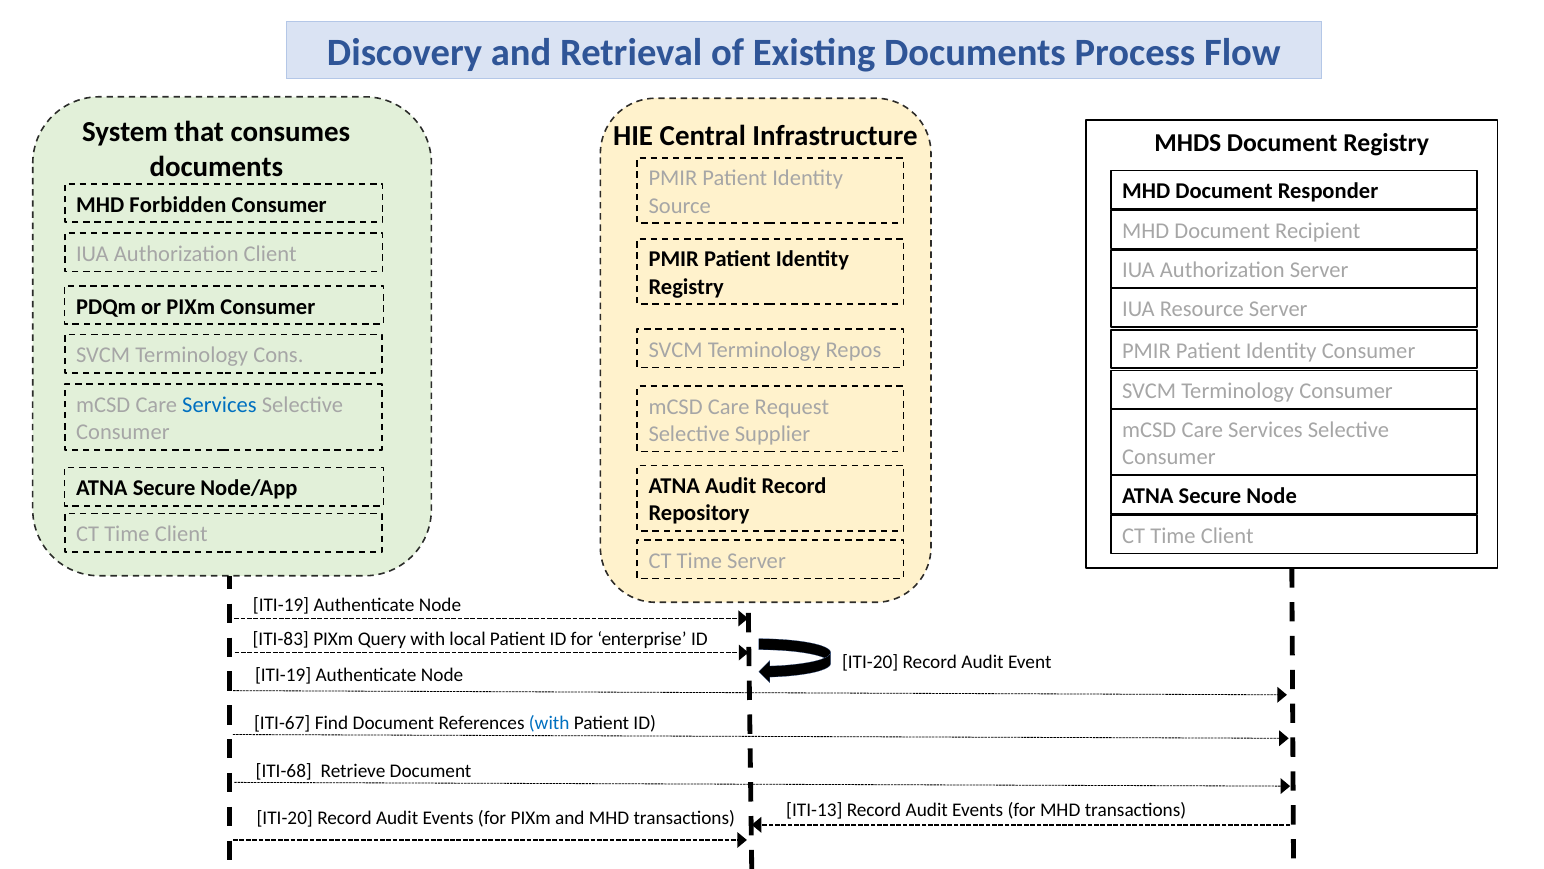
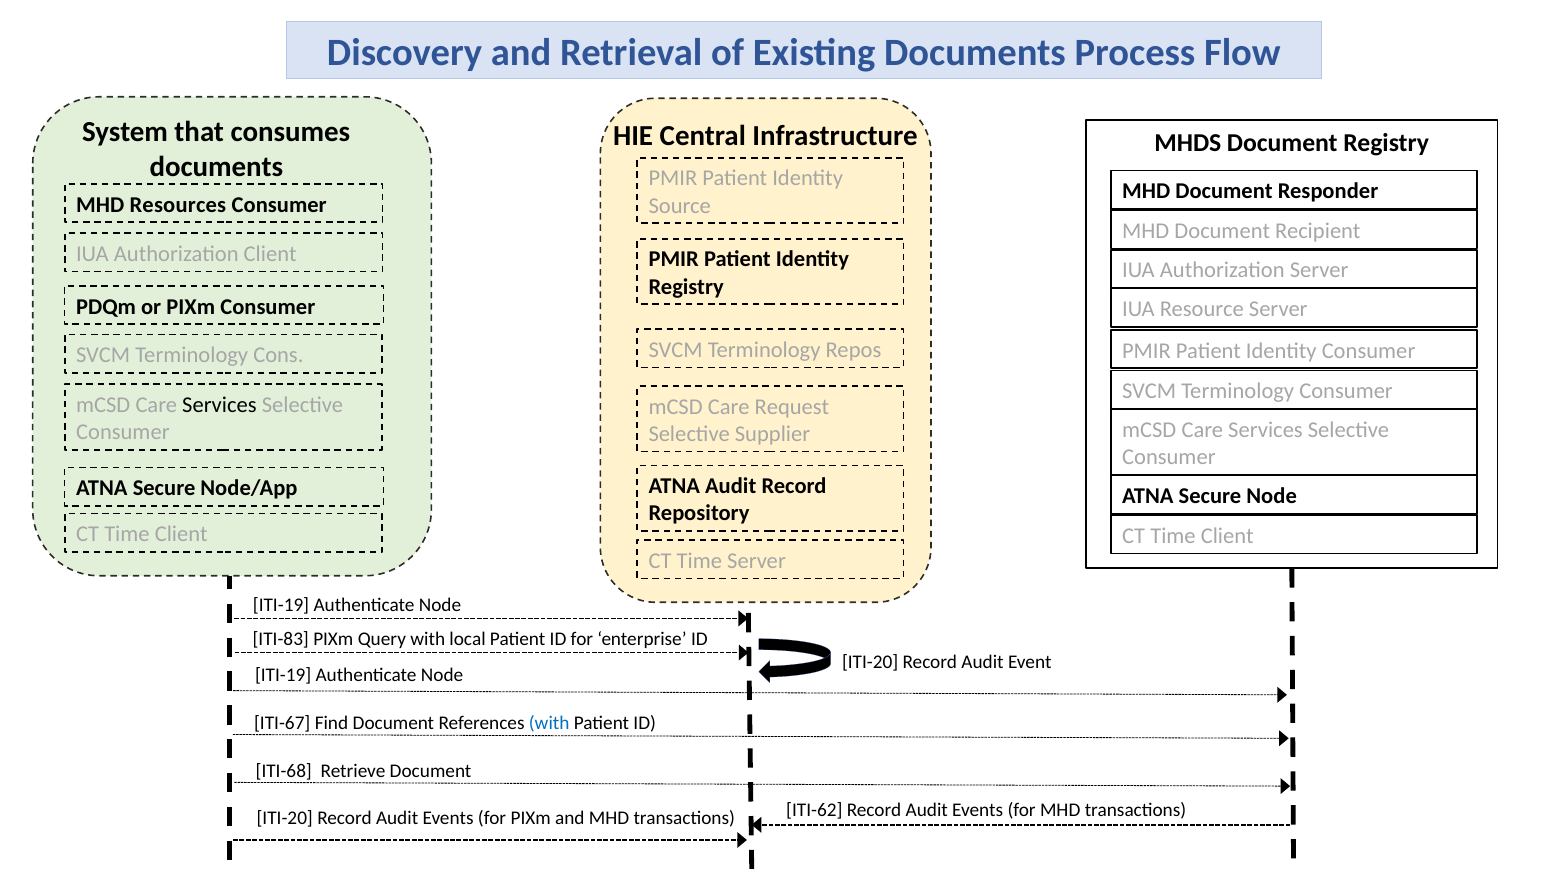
Forbidden: Forbidden -> Resources
Services at (219, 405) colour: blue -> black
ITI-13: ITI-13 -> ITI-62
